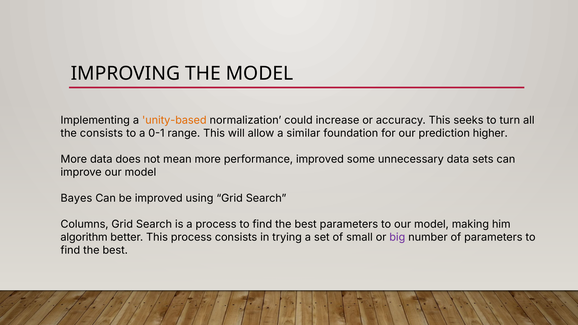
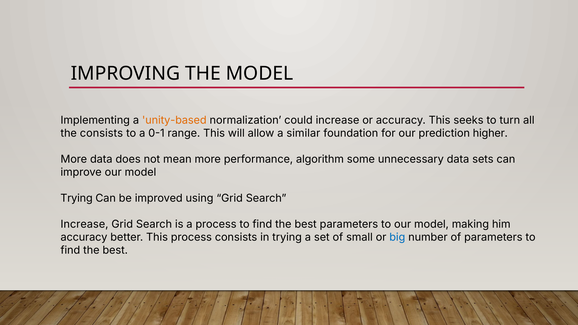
performance improved: improved -> algorithm
Bayes at (76, 198): Bayes -> Trying
Columns at (85, 224): Columns -> Increase
algorithm at (84, 237): algorithm -> accuracy
big colour: purple -> blue
